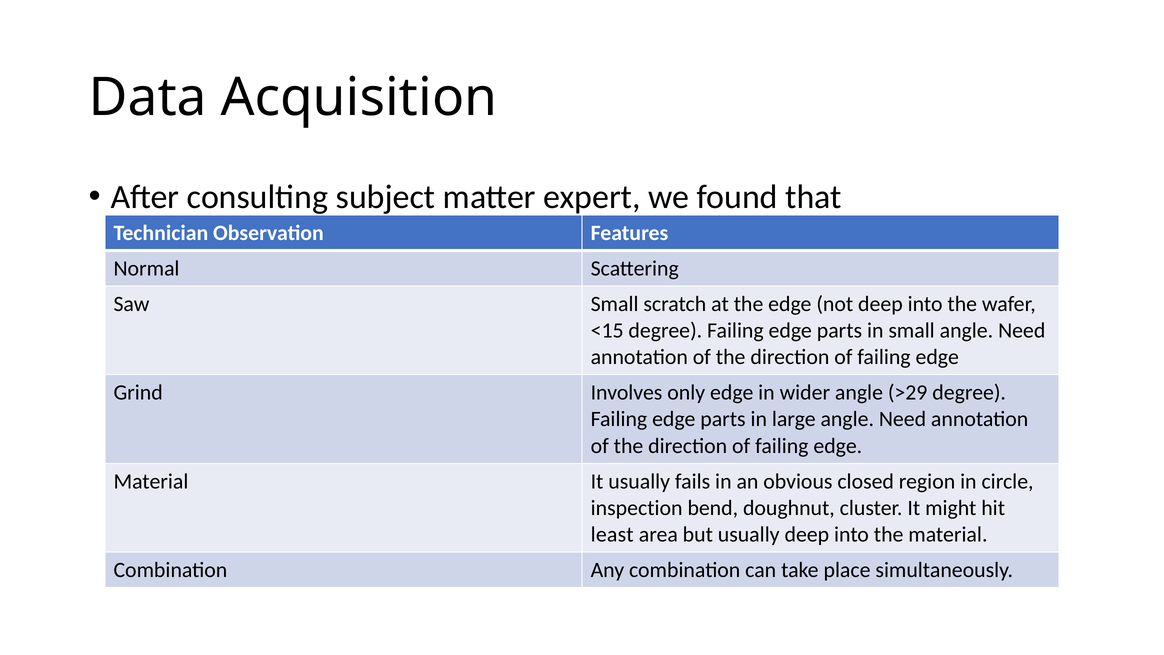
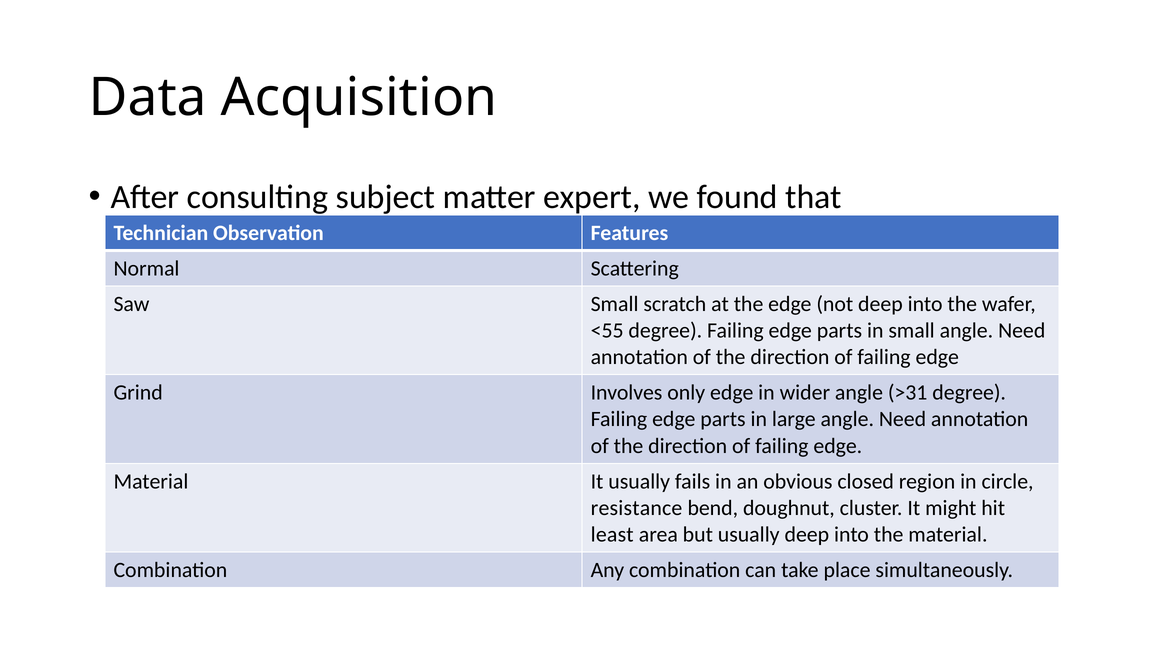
<15: <15 -> <55
>29: >29 -> >31
inspection: inspection -> resistance
